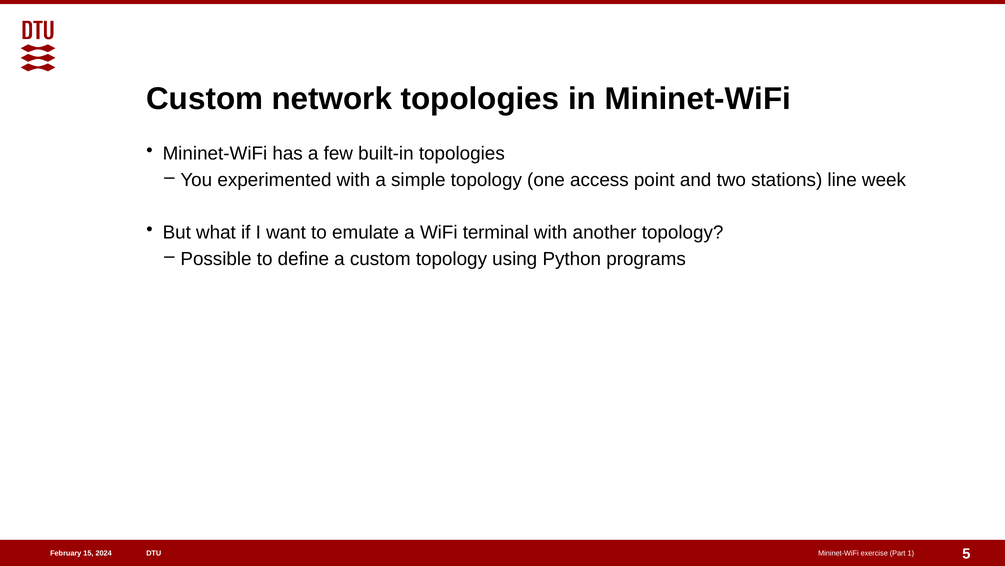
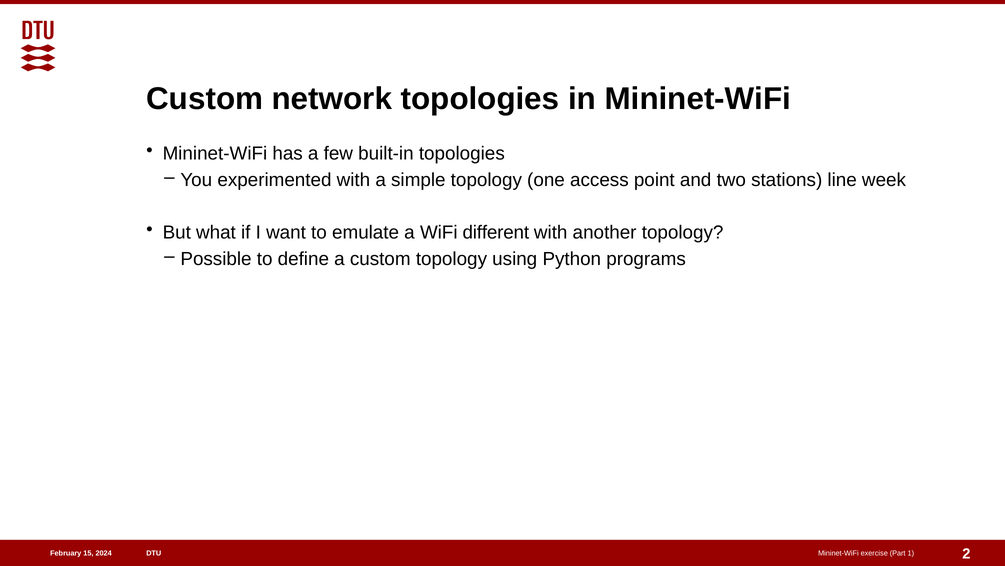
terminal: terminal -> different
5: 5 -> 2
